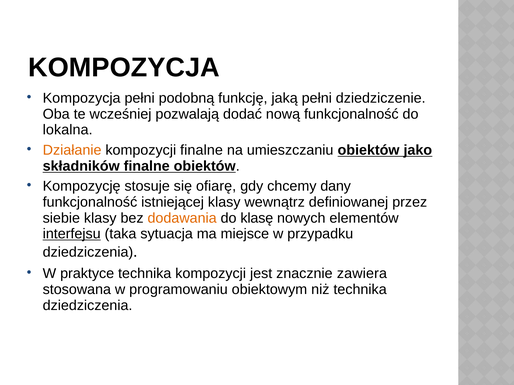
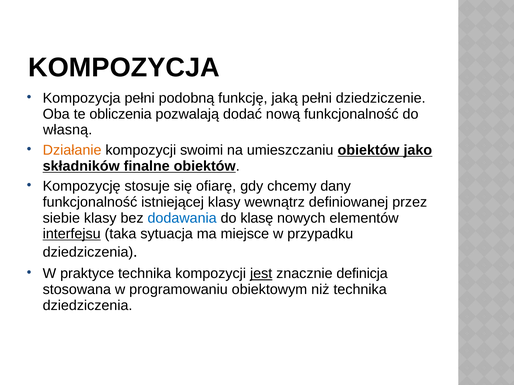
wcześniej: wcześniej -> obliczenia
lokalna: lokalna -> własną
kompozycji finalne: finalne -> swoimi
dodawania colour: orange -> blue
jest underline: none -> present
zawiera: zawiera -> definicja
